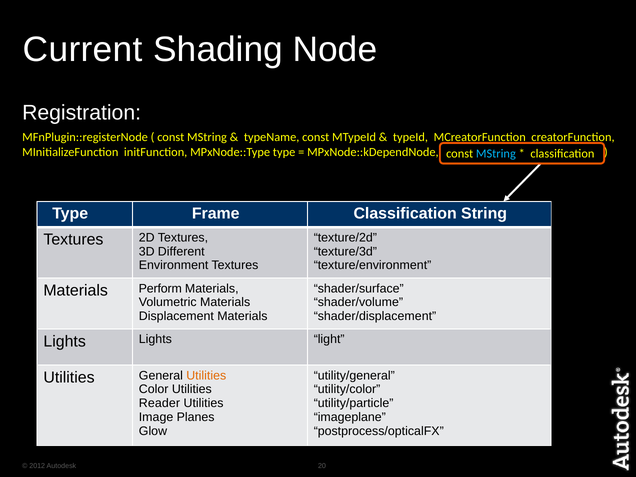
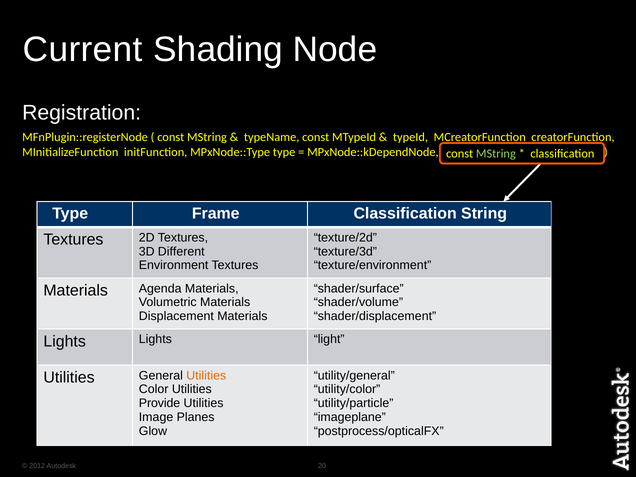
MString at (496, 153) colour: light blue -> light green
Perform: Perform -> Agenda
Reader: Reader -> Provide
